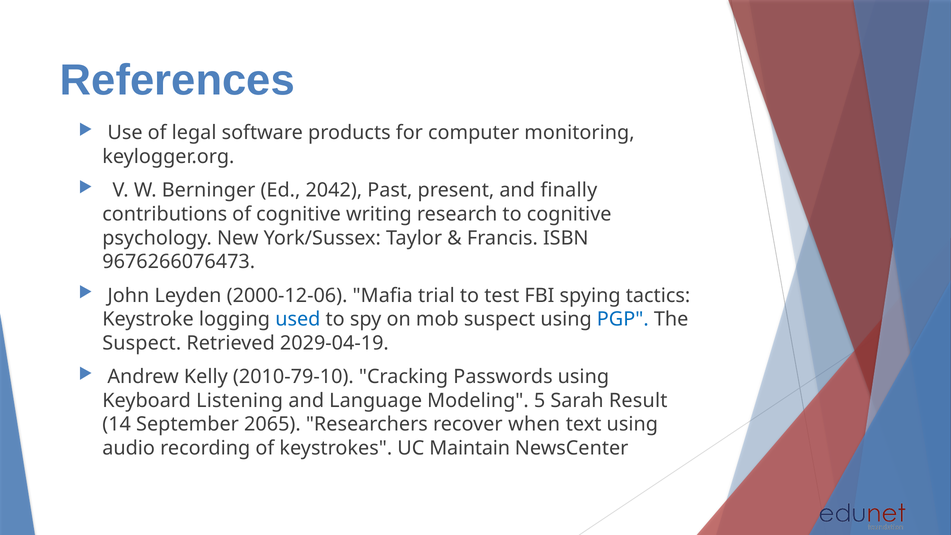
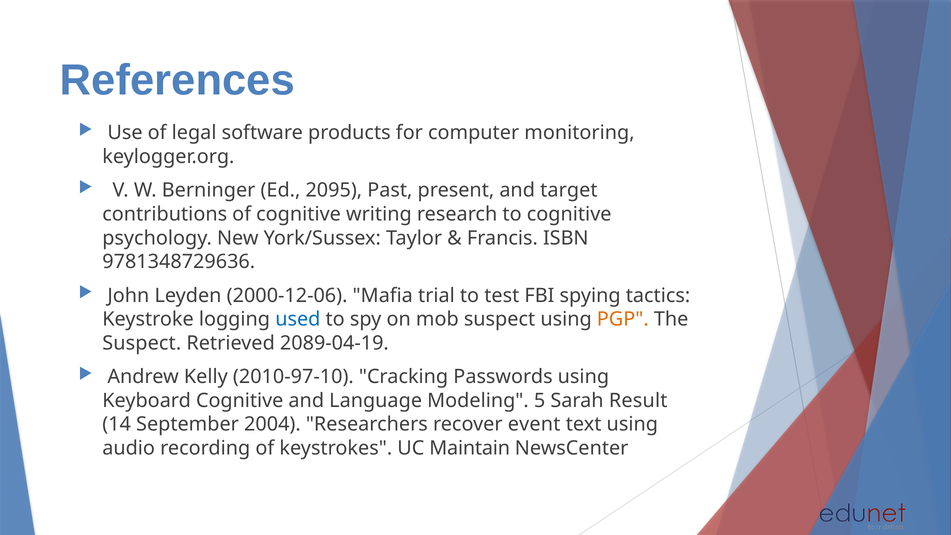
2042: 2042 -> 2095
finally: finally -> target
9676266076473: 9676266076473 -> 9781348729636
PGP colour: blue -> orange
2029-04-19: 2029-04-19 -> 2089-04-19
2010-79-10: 2010-79-10 -> 2010-97-10
Keyboard Listening: Listening -> Cognitive
2065: 2065 -> 2004
when: when -> event
